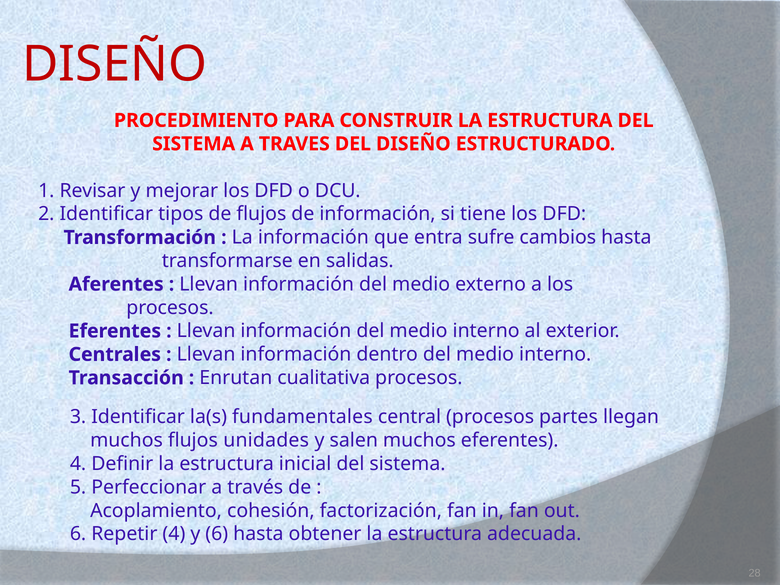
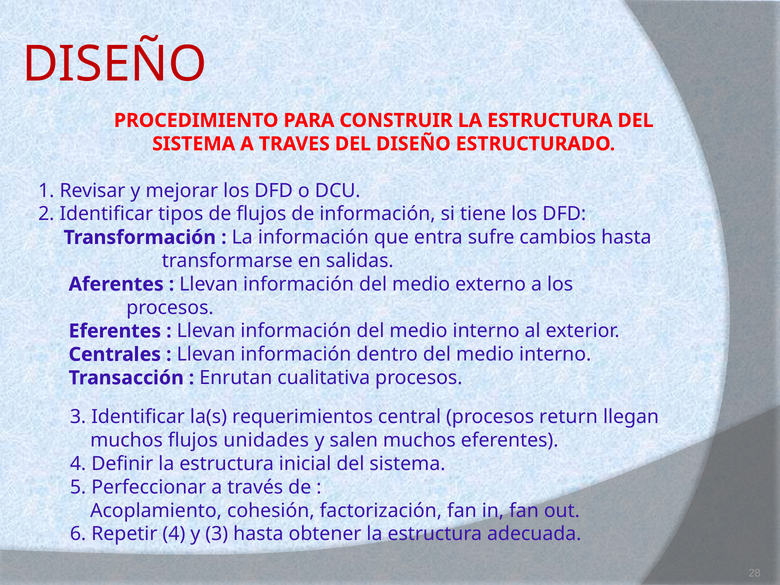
fundamentales: fundamentales -> requerimientos
partes: partes -> return
y 6: 6 -> 3
